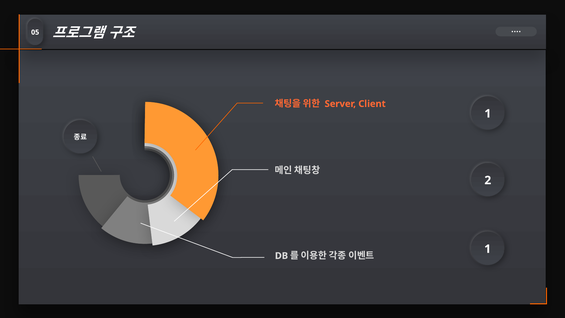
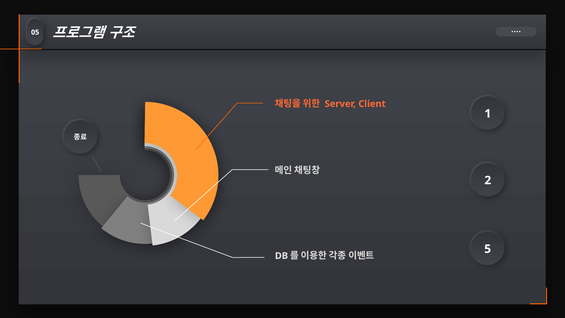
1 at (488, 249): 1 -> 5
